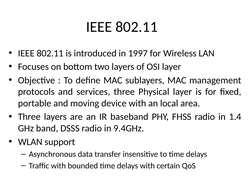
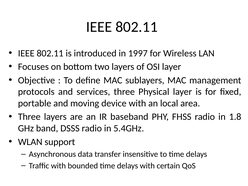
1.4: 1.4 -> 1.8
9.4GHz: 9.4GHz -> 5.4GHz
